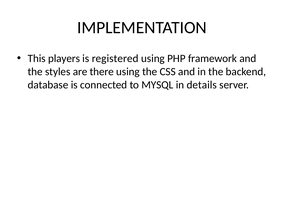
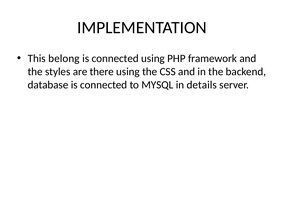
players: players -> belong
registered at (115, 58): registered -> connected
